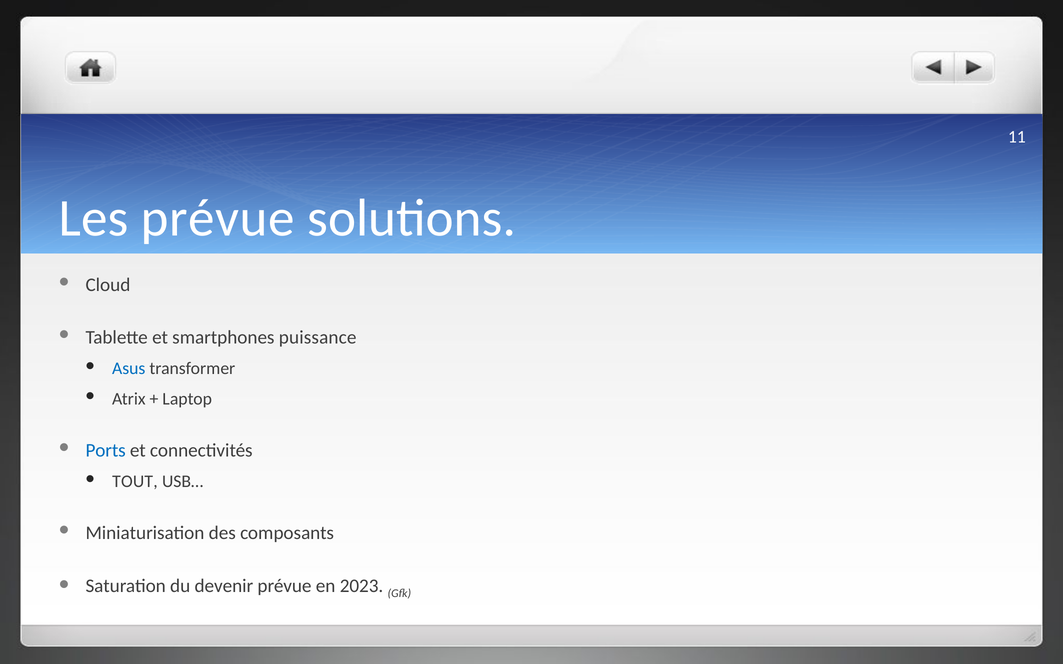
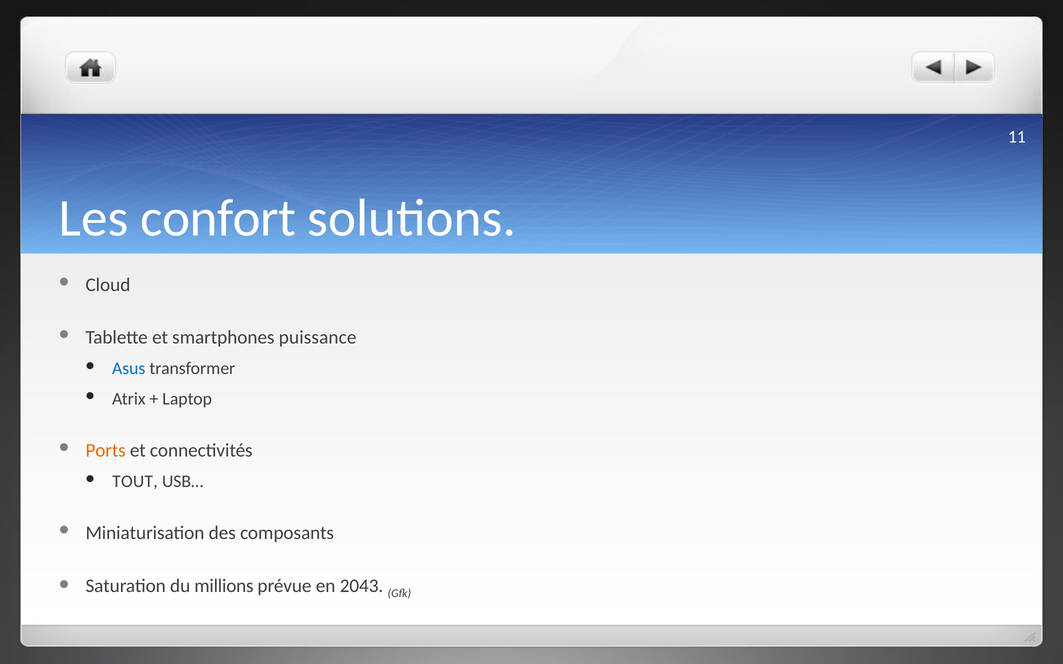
Les prévue: prévue -> confort
Ports colour: blue -> orange
devenir: devenir -> millions
2023: 2023 -> 2043
